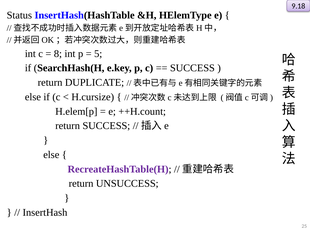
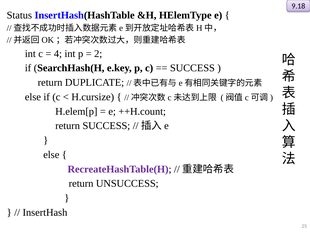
8: 8 -> 4
5: 5 -> 2
